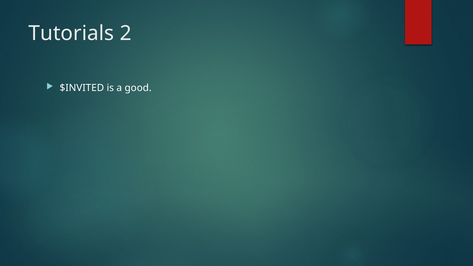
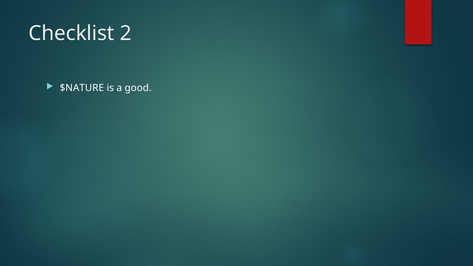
Tutorials: Tutorials -> Checklist
$INVITED: $INVITED -> $NATURE
